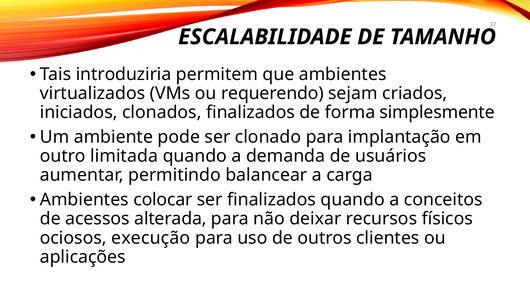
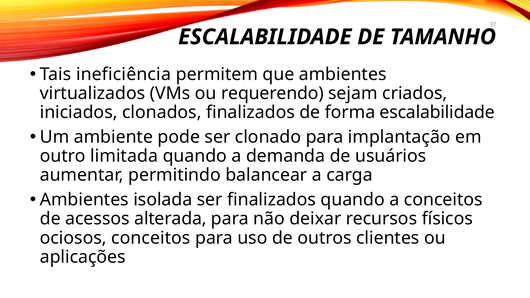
introduziria: introduziria -> ineficiência
forma simplesmente: simplesmente -> escalabilidade
colocar: colocar -> isolada
ociosos execução: execução -> conceitos
